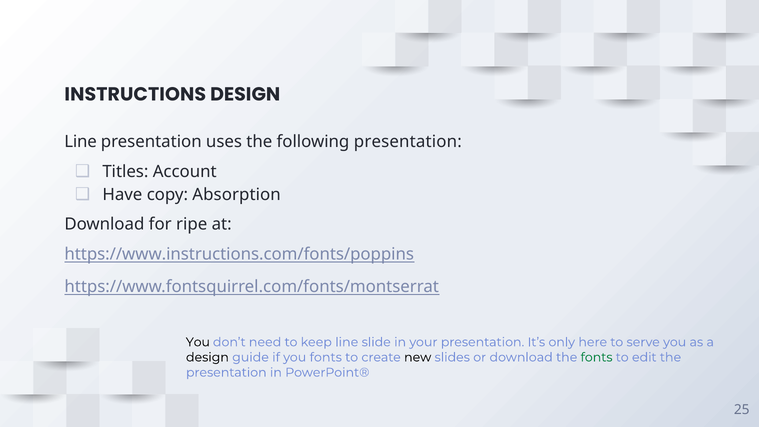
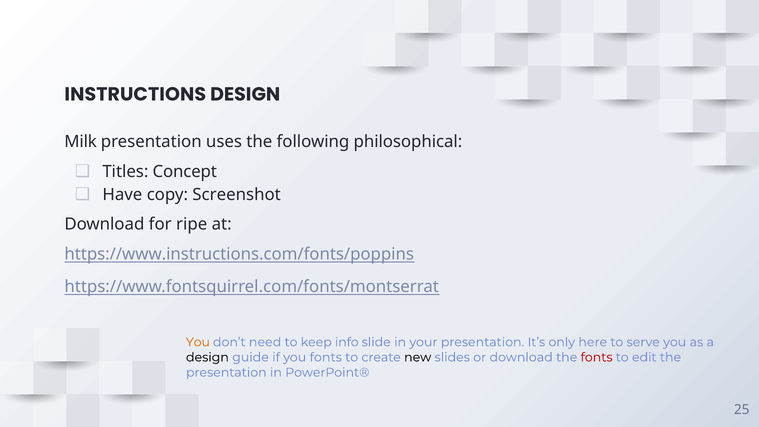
Line at (81, 142): Line -> Milk
following presentation: presentation -> philosophical
Account: Account -> Concept
Absorption: Absorption -> Screenshot
You at (198, 342) colour: black -> orange
keep line: line -> info
fonts at (597, 357) colour: green -> red
